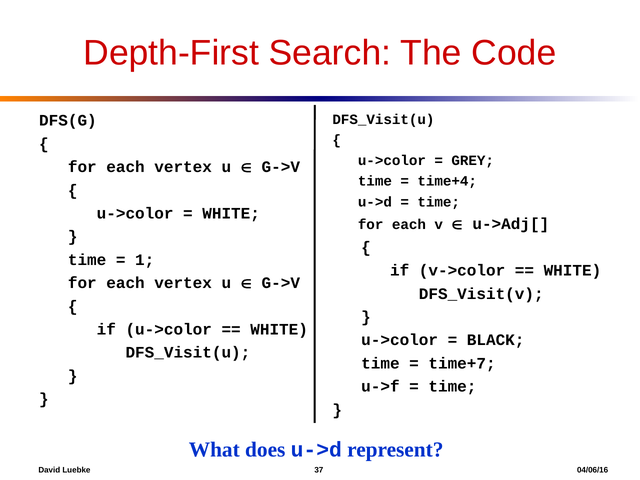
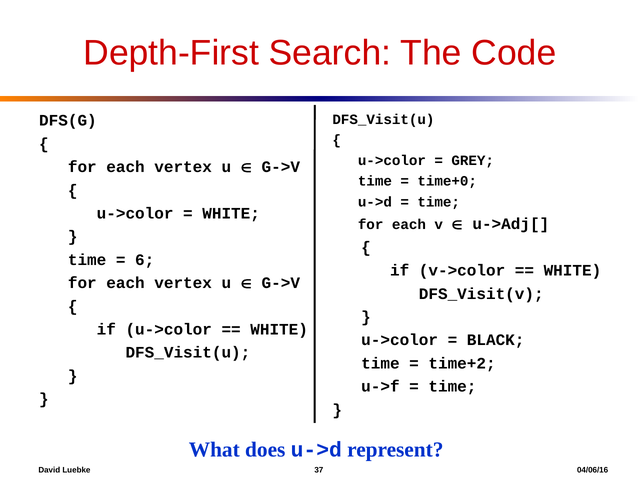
time+4: time+4 -> time+0
1: 1 -> 6
time+7: time+7 -> time+2
